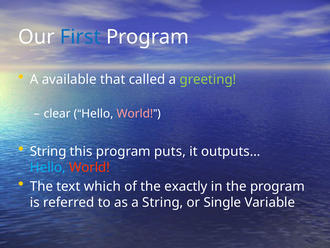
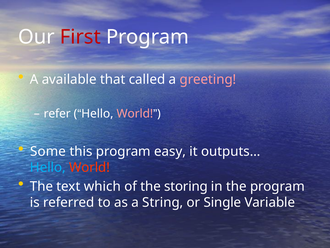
First colour: blue -> red
greeting colour: light green -> pink
clear: clear -> refer
String at (48, 151): String -> Some
puts: puts -> easy
exactly: exactly -> storing
